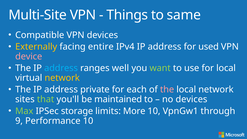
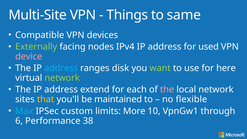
Externally colour: yellow -> light green
entire: entire -> nodes
well: well -> disk
for local: local -> here
network at (62, 78) colour: yellow -> light green
private: private -> extend
that colour: light green -> yellow
no devices: devices -> flexible
Max colour: light green -> light blue
storage: storage -> custom
9: 9 -> 6
Performance 10: 10 -> 38
